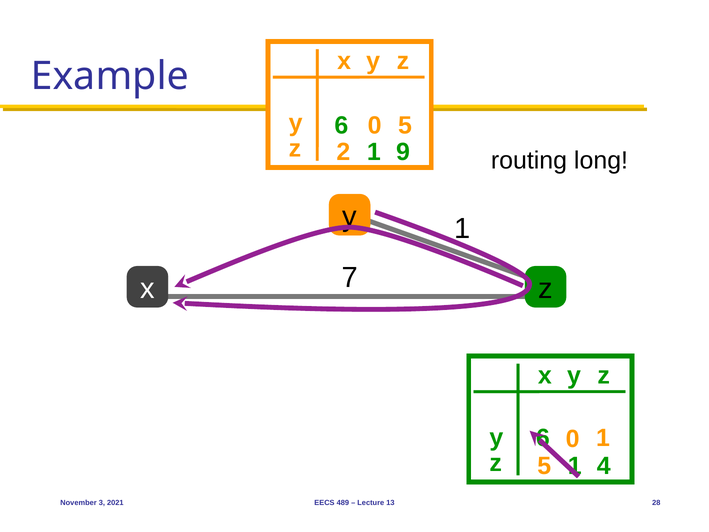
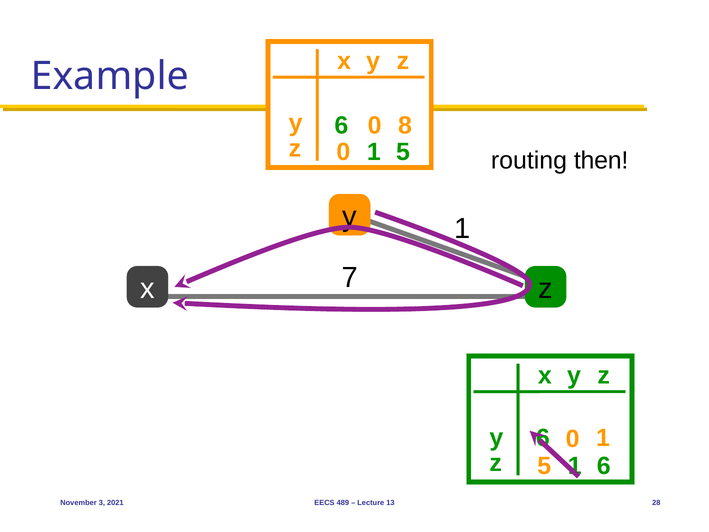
0 5: 5 -> 8
z 2: 2 -> 0
1 9: 9 -> 5
long: long -> then
4 at (604, 466): 4 -> 6
